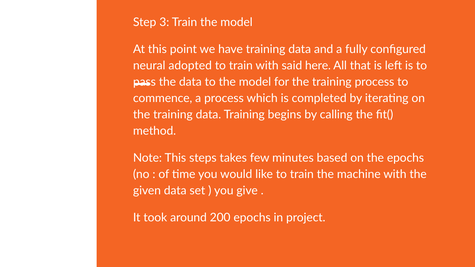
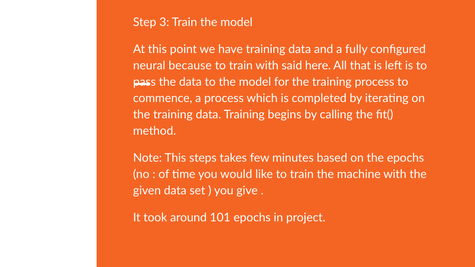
adopted: adopted -> because
200: 200 -> 101
